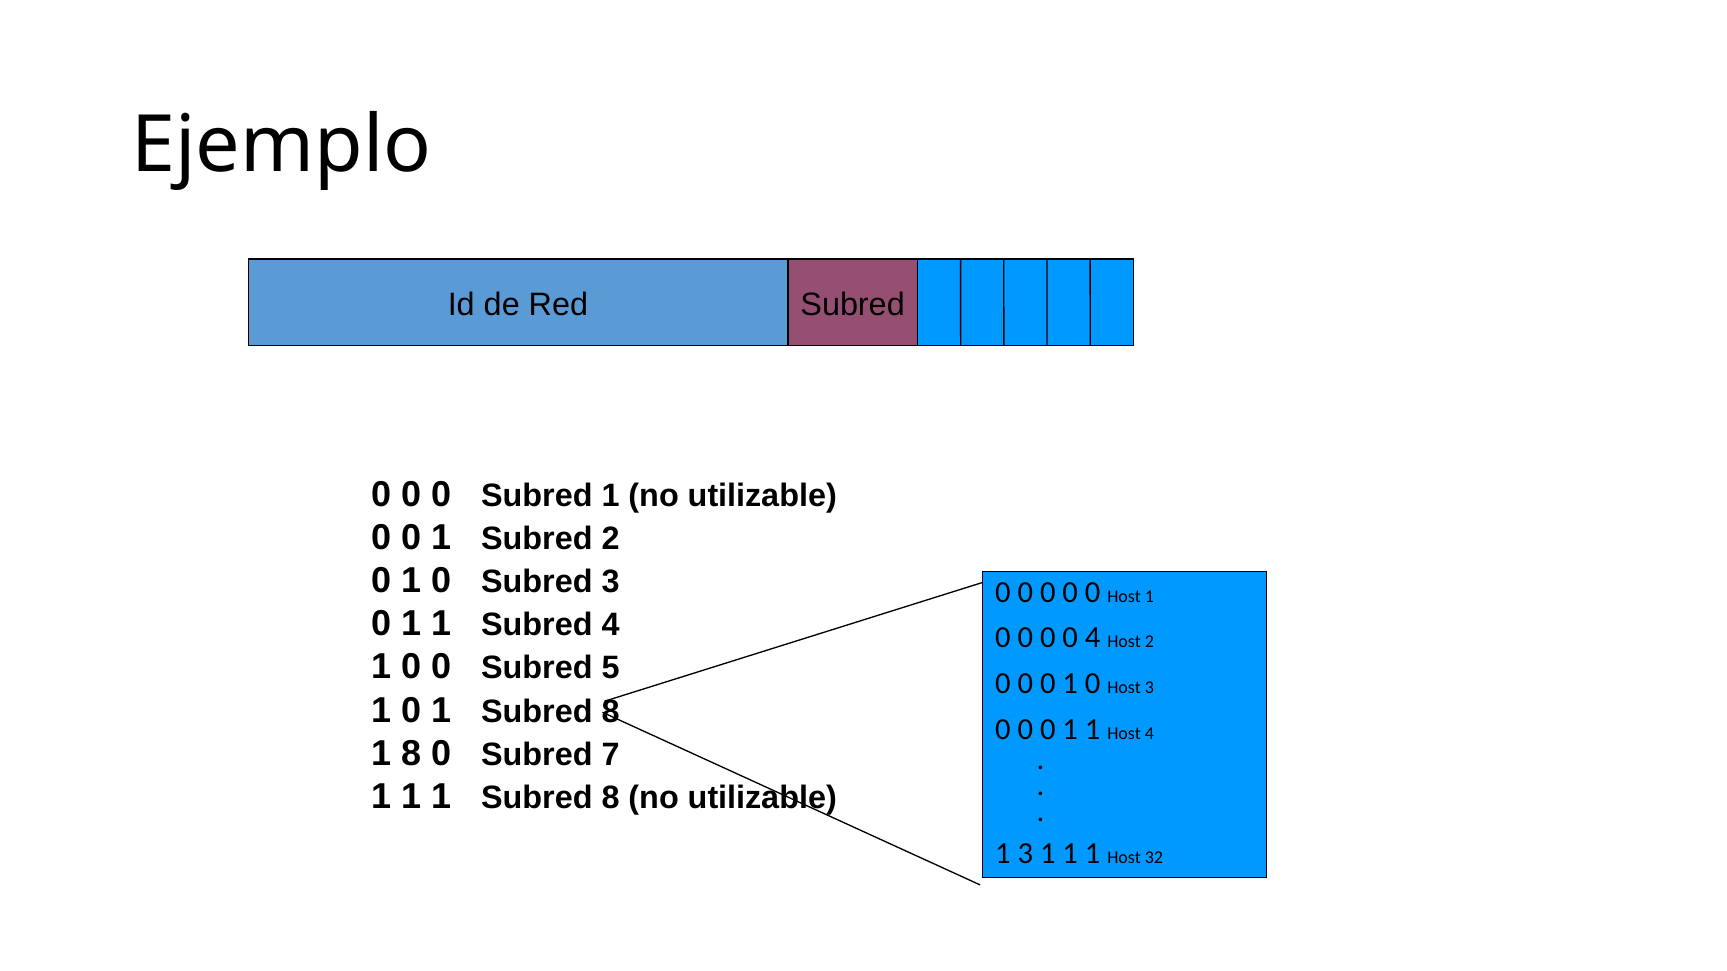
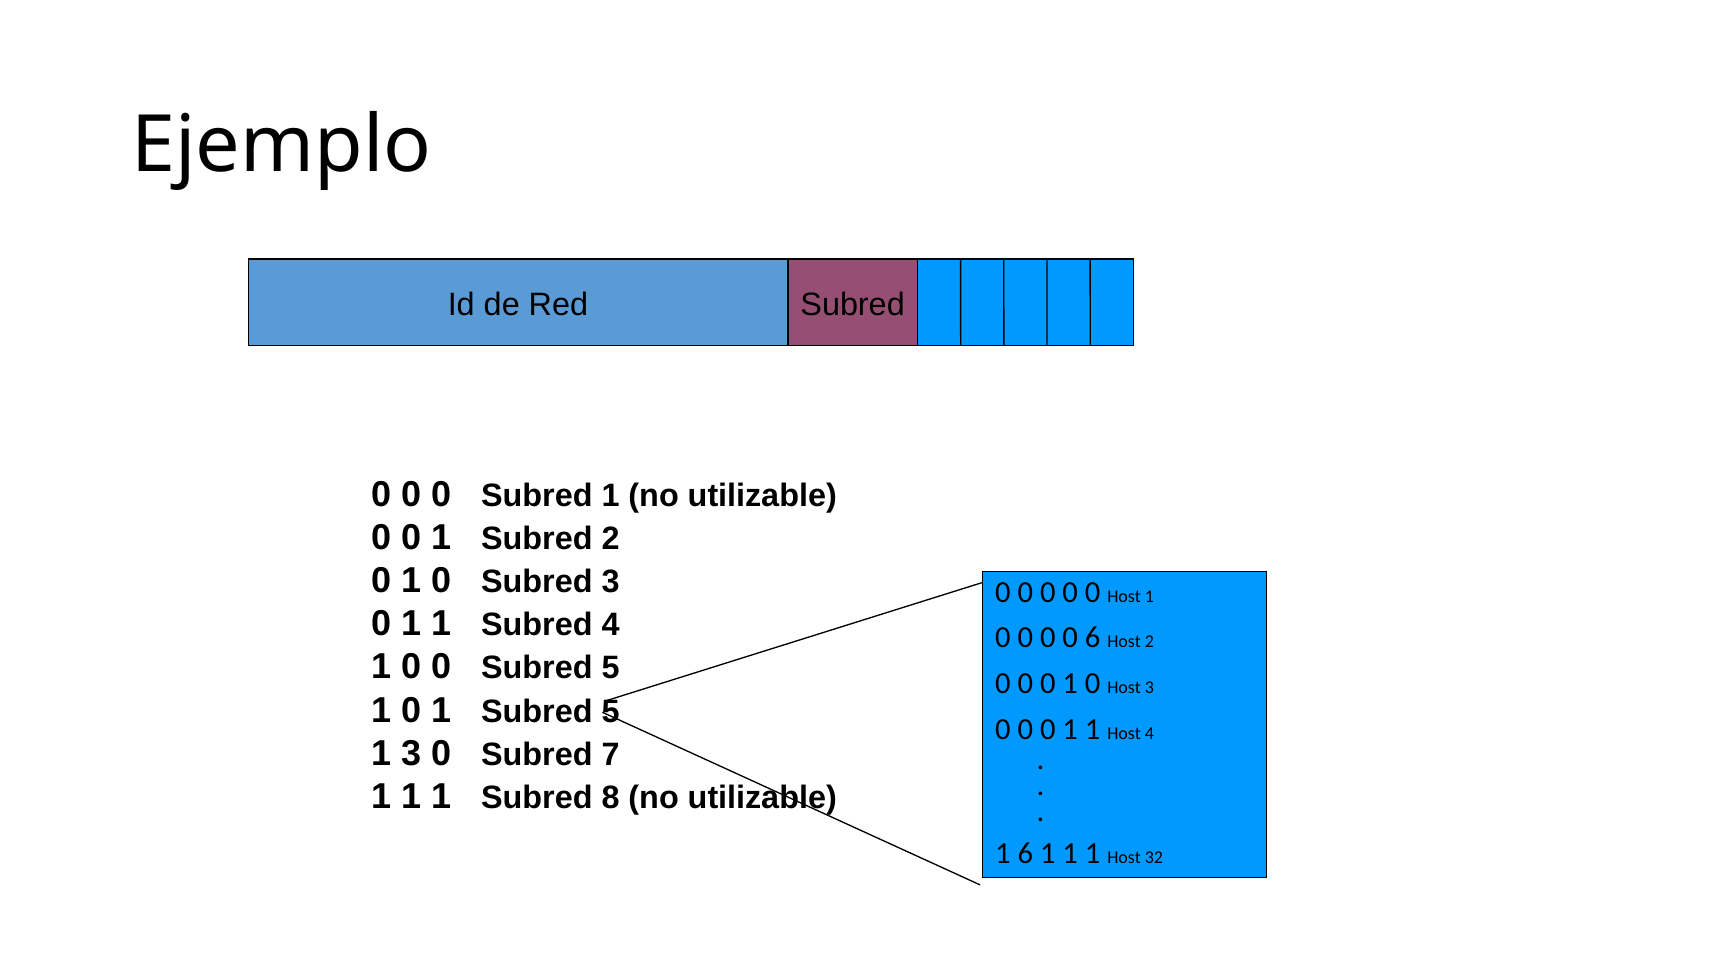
0 4: 4 -> 6
0 1 Subred 8: 8 -> 5
1 8: 8 -> 3
1 3: 3 -> 6
